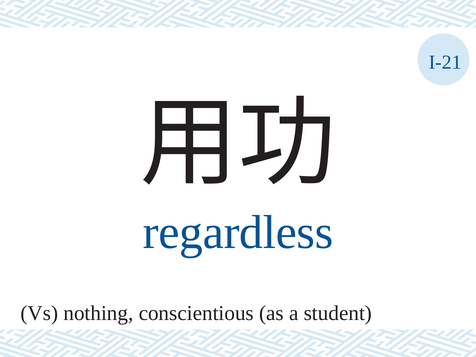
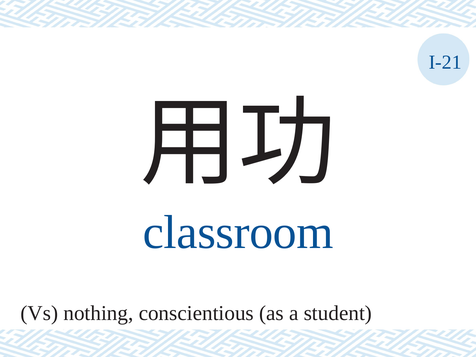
regardless: regardless -> classroom
